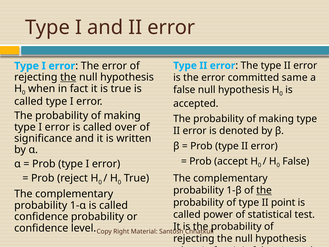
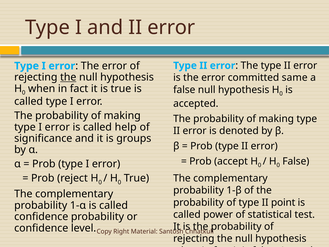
over: over -> help
written: written -> groups
the at (264, 190) underline: present -> none
